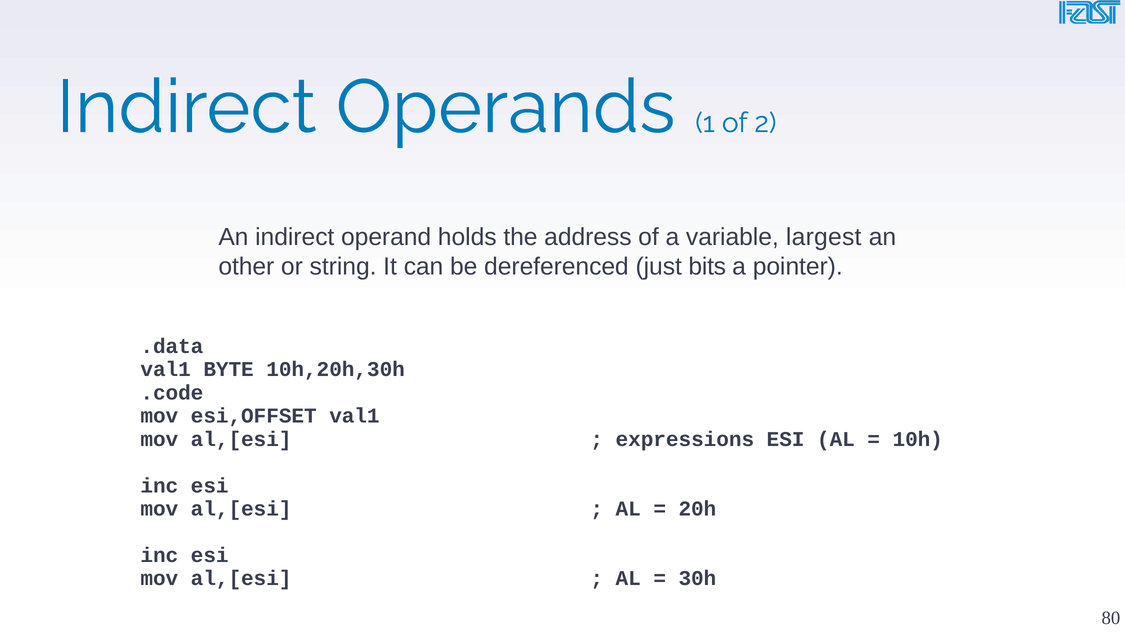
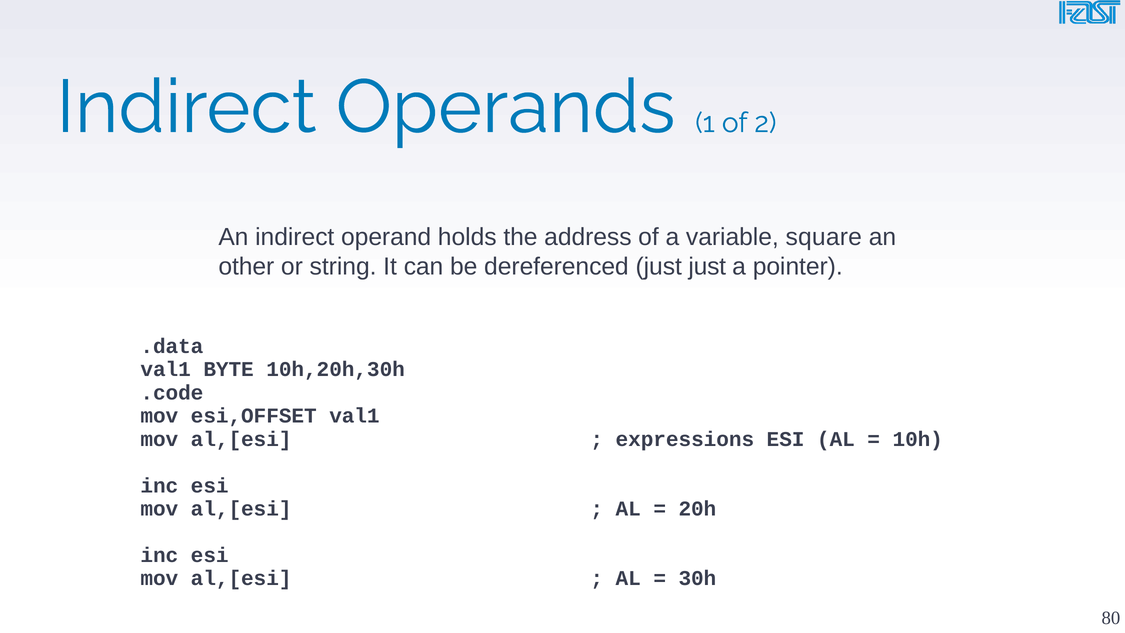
largest: largest -> square
just bits: bits -> just
